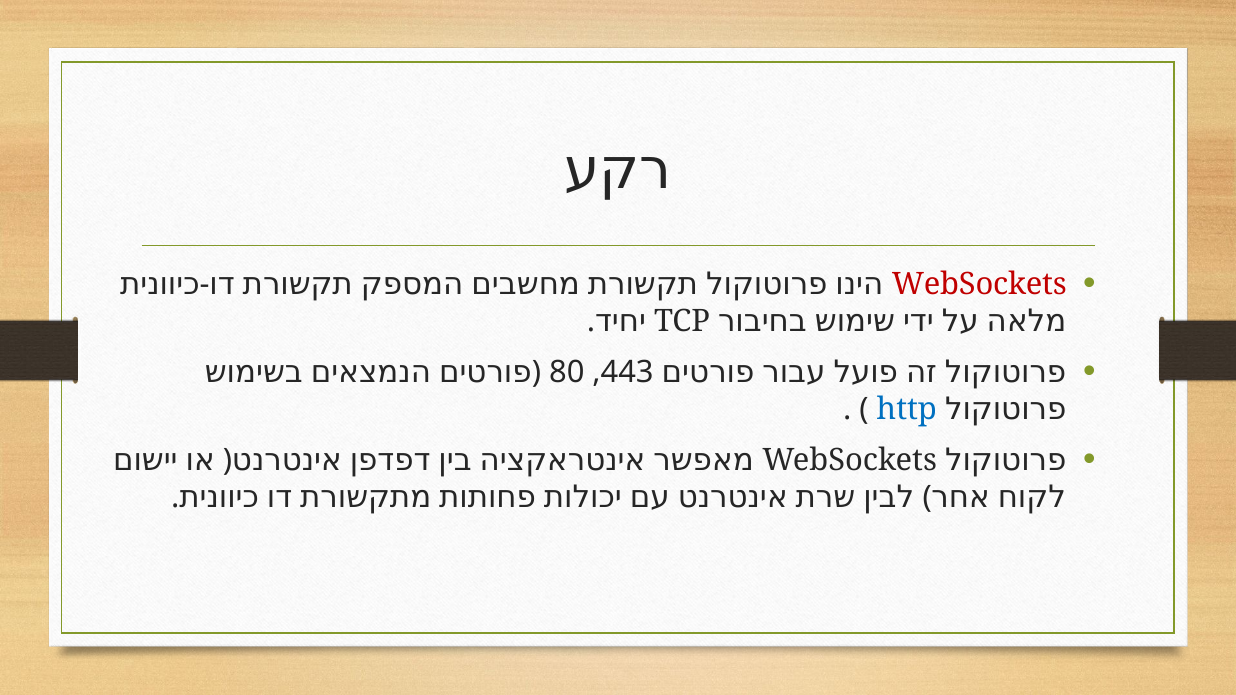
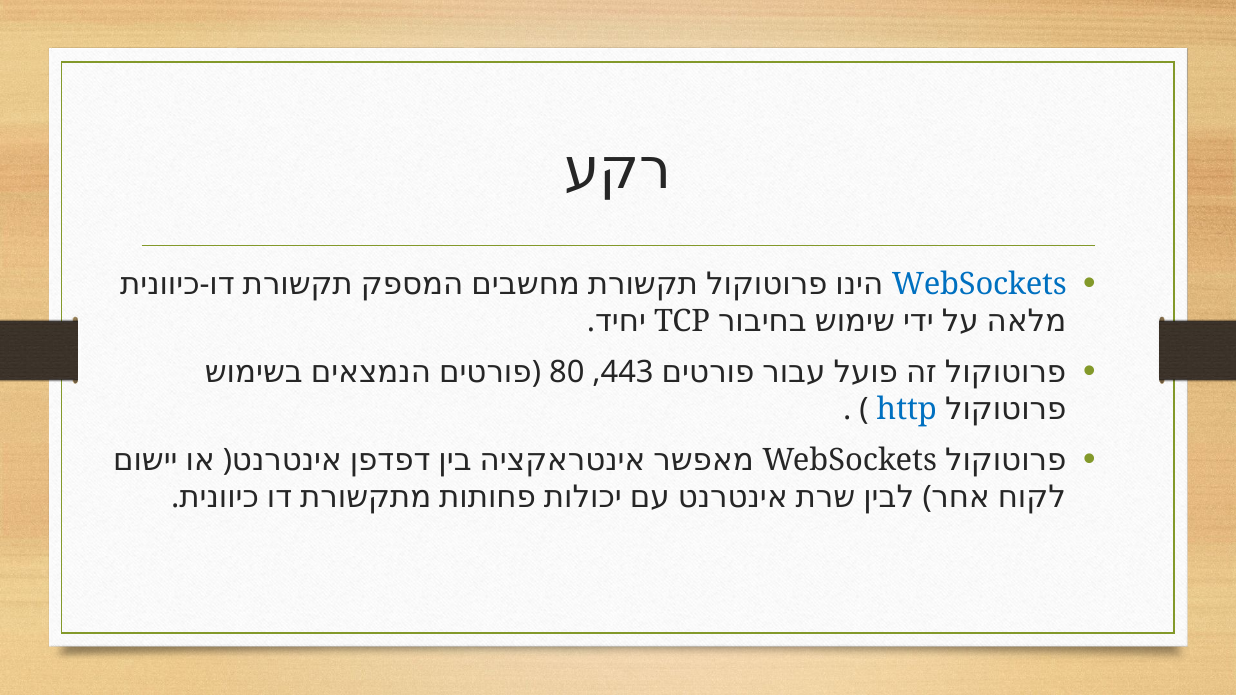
WebSockets at (979, 285) colour: red -> blue
